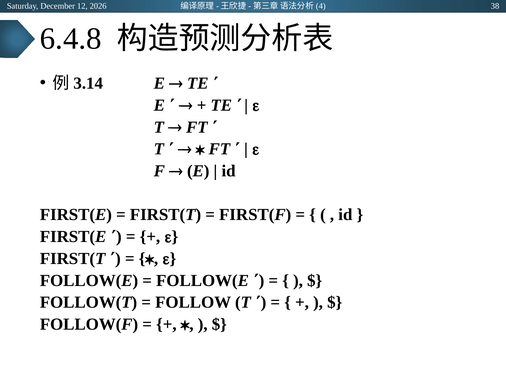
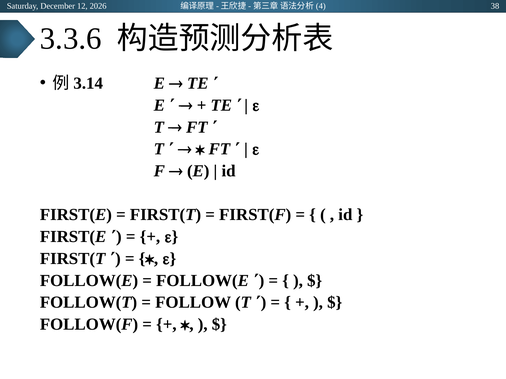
6.4.8: 6.4.8 -> 3.3.6
